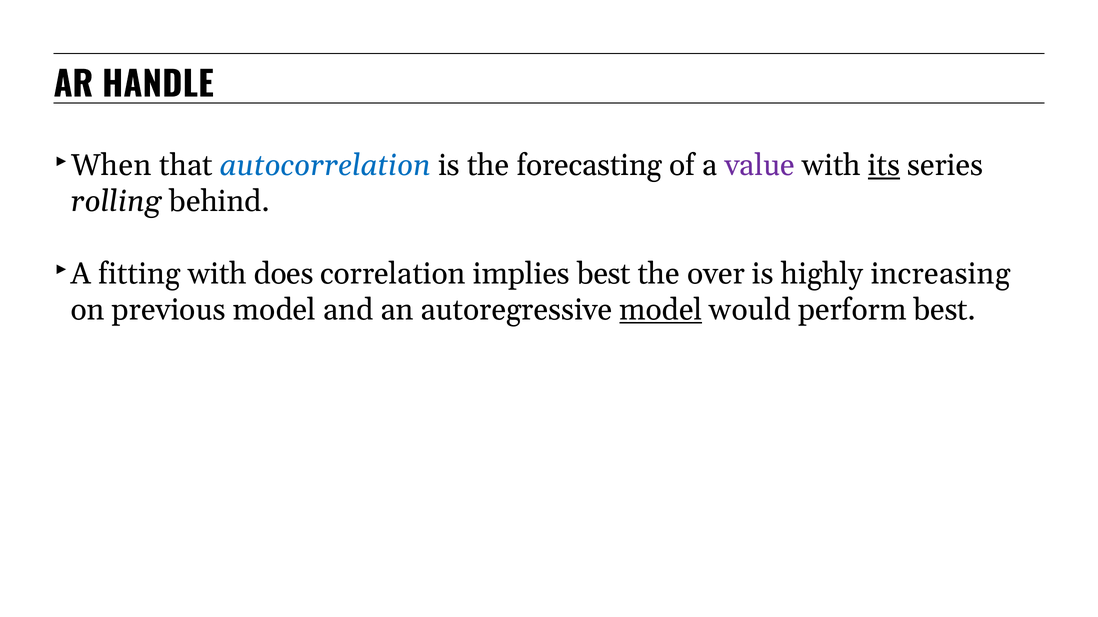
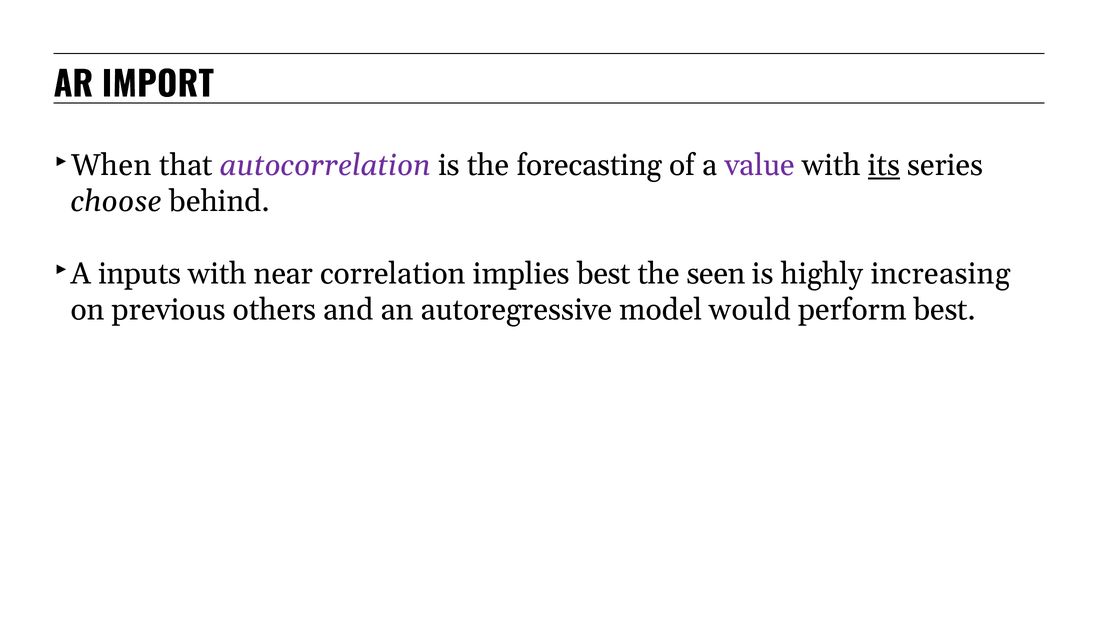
HANDLE: HANDLE -> IMPORT
autocorrelation colour: blue -> purple
rolling: rolling -> choose
fitting: fitting -> inputs
does: does -> near
over: over -> seen
previous model: model -> others
model at (661, 310) underline: present -> none
